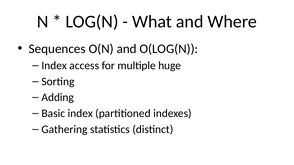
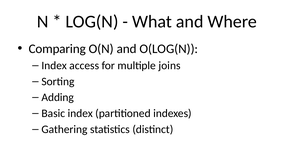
Sequences: Sequences -> Comparing
huge: huge -> joins
